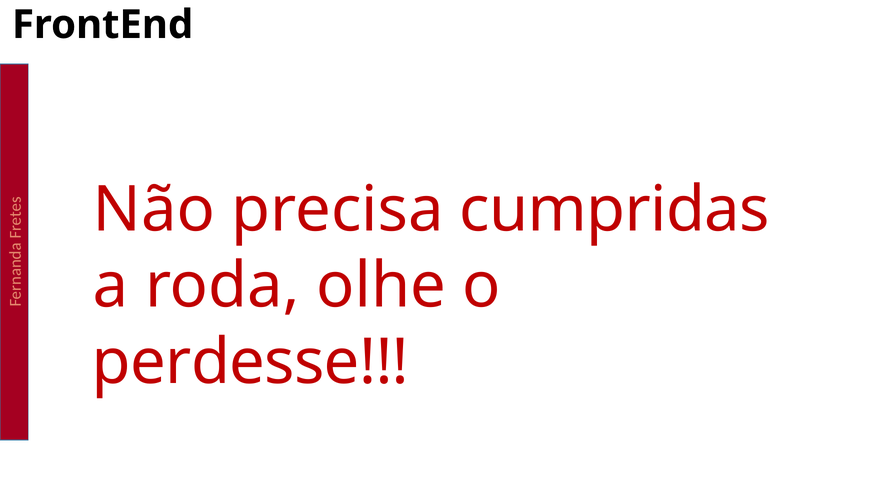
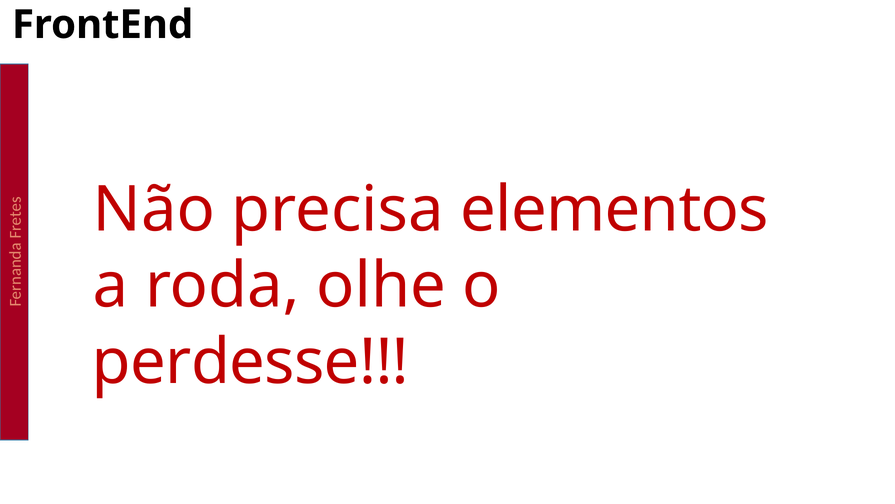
cumpridas: cumpridas -> elementos
